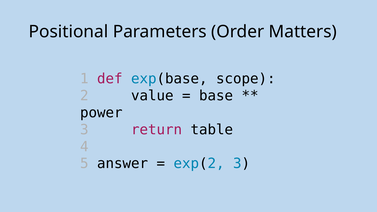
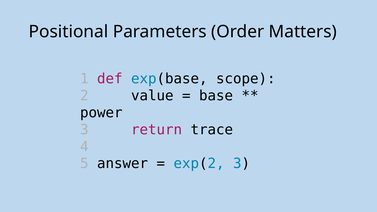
table: table -> trace
